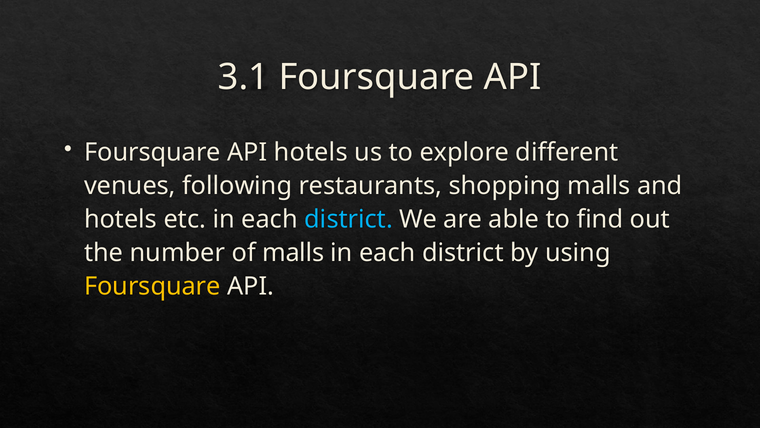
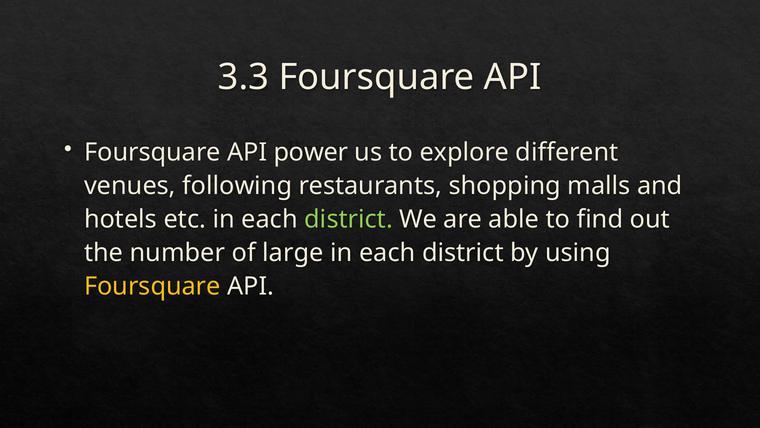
3.1: 3.1 -> 3.3
API hotels: hotels -> power
district at (349, 219) colour: light blue -> light green
of malls: malls -> large
